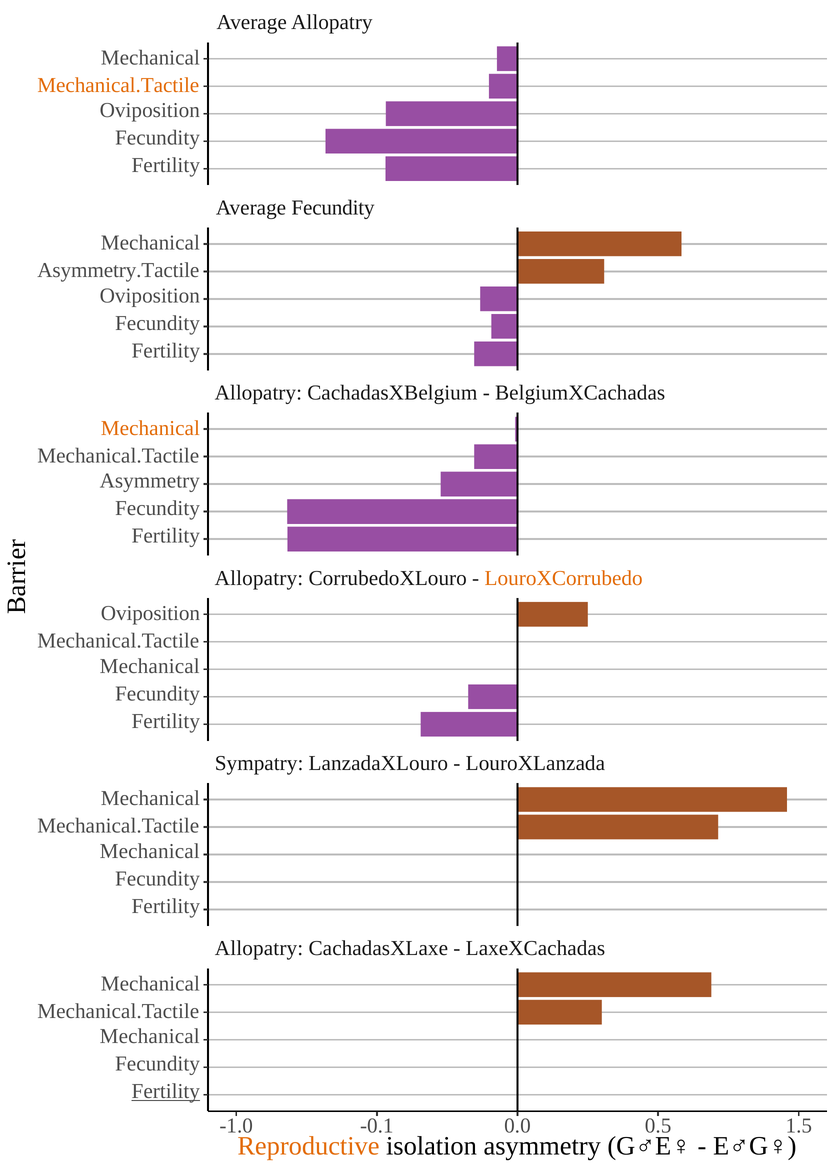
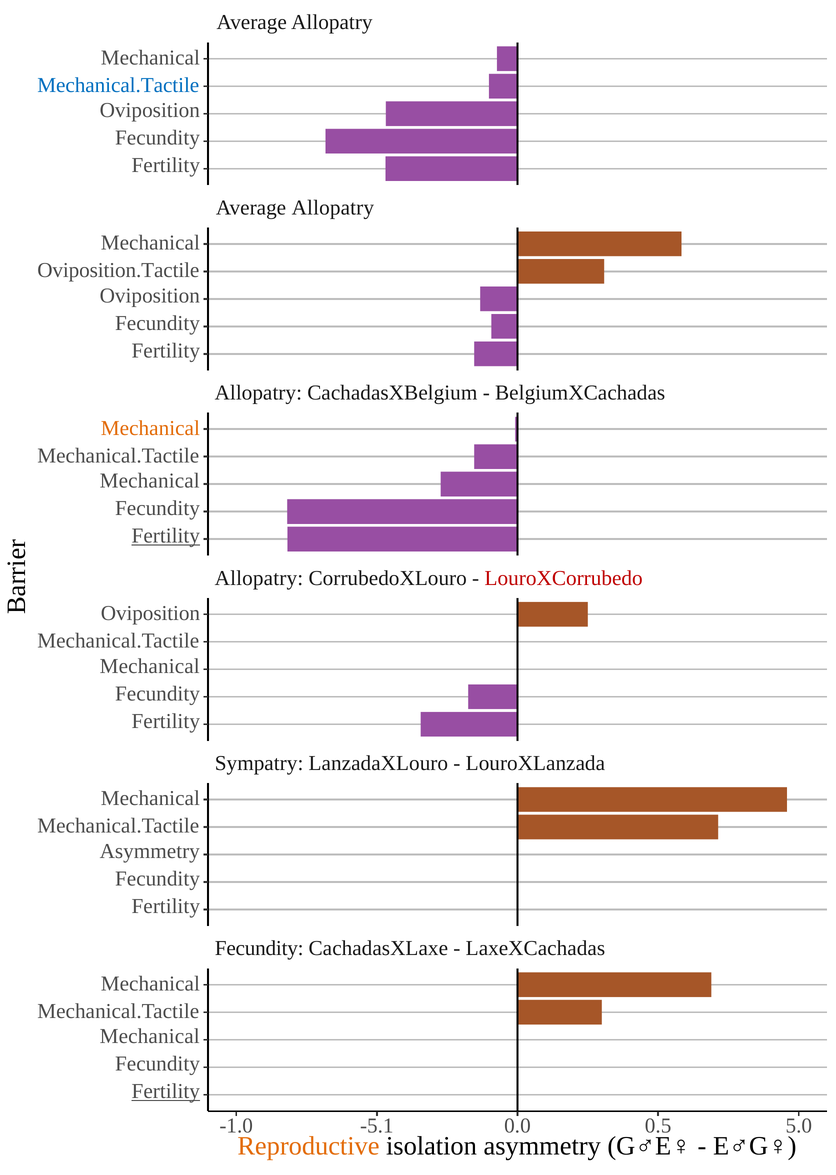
Mechanical.Tactile at (118, 85) colour: orange -> blue
Fecundity at (333, 208): Fecundity -> Allopatry
Asymmetry.Tactile: Asymmetry.Tactile -> Oviposition.Tactile
Asymmetry at (150, 480): Asymmetry -> Mechanical
Fertility at (166, 535) underline: none -> present
LouroXCorrubedo colour: orange -> red
Mechanical at (150, 851): Mechanical -> Asymmetry
Allopatry at (259, 948): Allopatry -> Fecundity
-0.1: -0.1 -> -5.1
1.5: 1.5 -> 5.0
